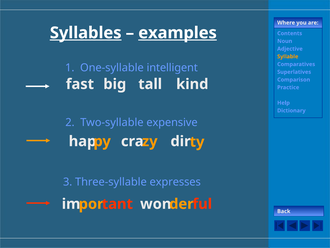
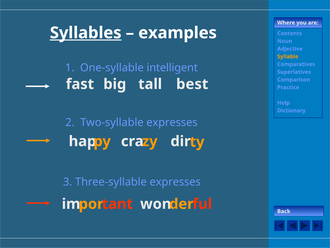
examples underline: present -> none
kind: kind -> best
Two-syllable expensive: expensive -> expresses
